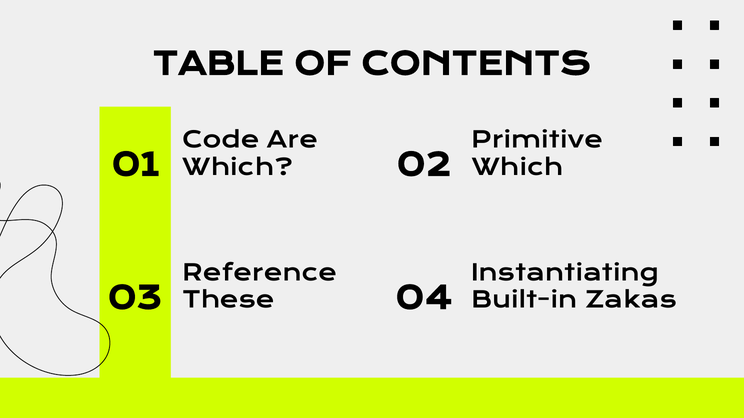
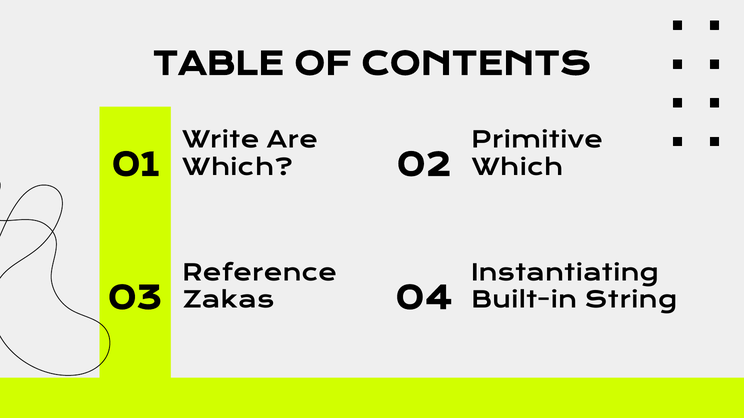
Code: Code -> Write
These: These -> Zakas
Zakas: Zakas -> String
